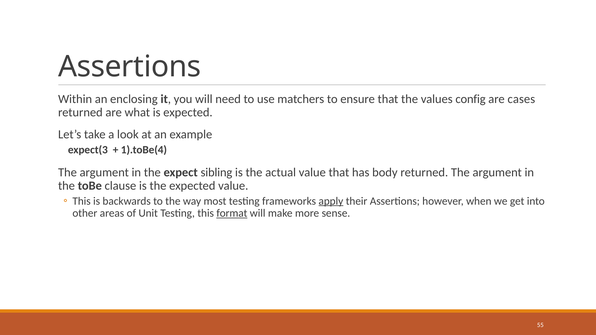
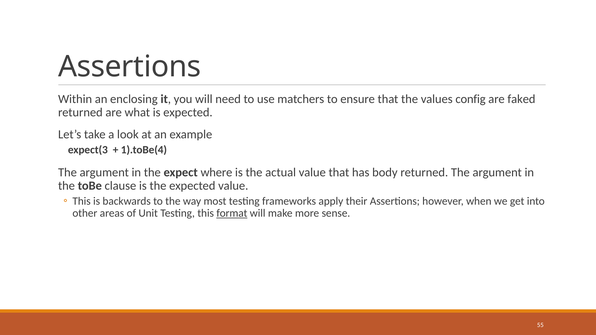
cases: cases -> faked
sibling: sibling -> where
apply underline: present -> none
